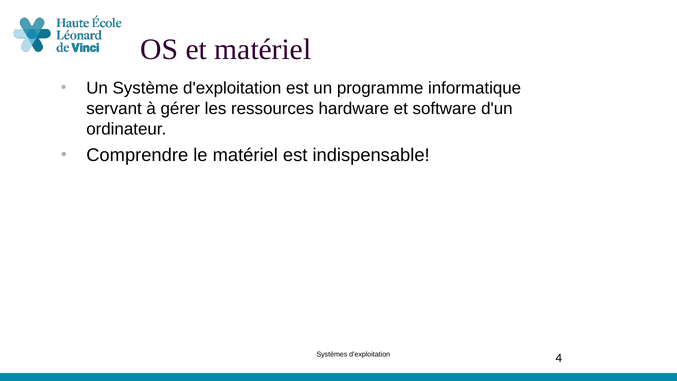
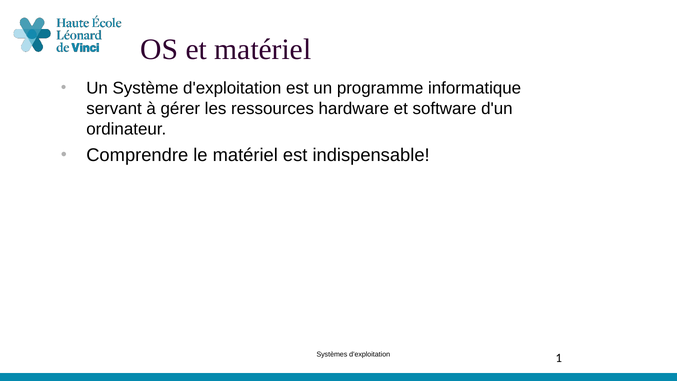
4: 4 -> 1
